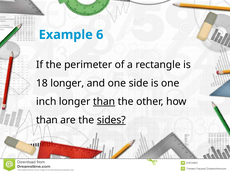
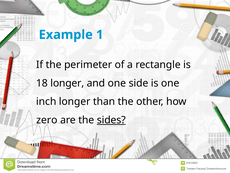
6: 6 -> 1
than at (104, 101) underline: present -> none
than at (47, 120): than -> zero
